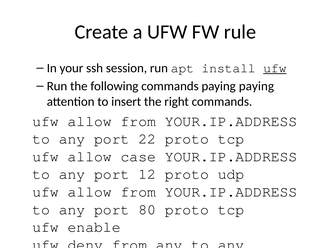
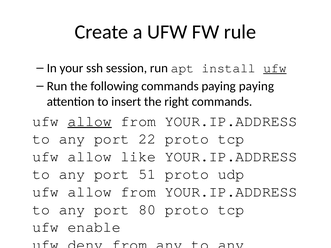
allow at (90, 121) underline: none -> present
case: case -> like
12: 12 -> 51
